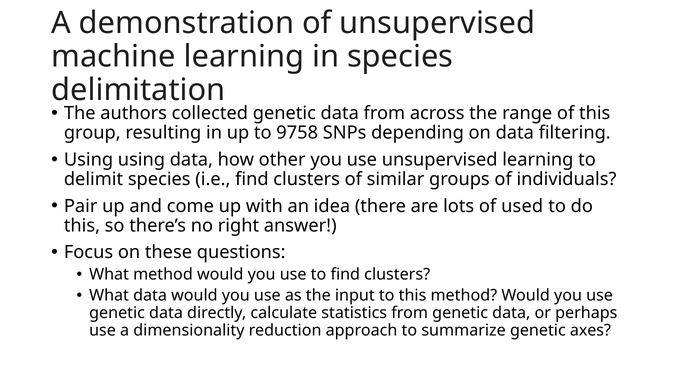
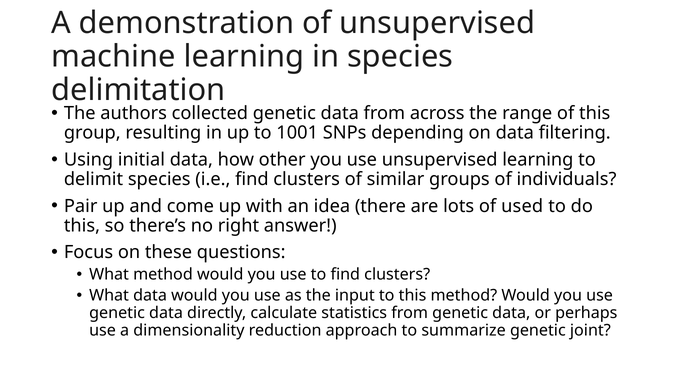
9758: 9758 -> 1001
Using using: using -> initial
axes: axes -> joint
